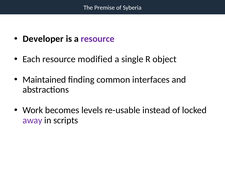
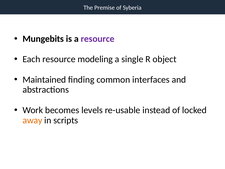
Developer: Developer -> Mungebits
modified: modified -> modeling
away colour: purple -> orange
